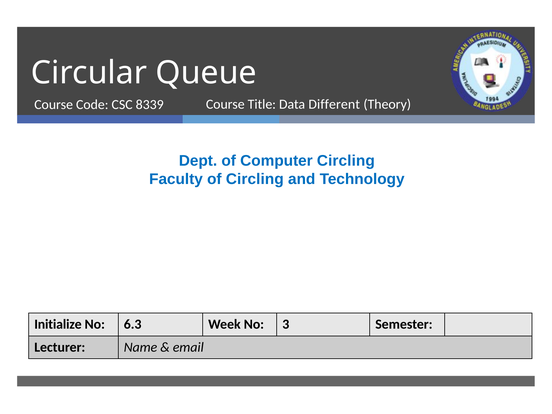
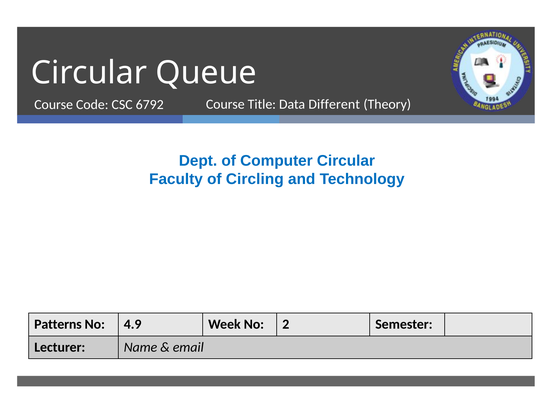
8339: 8339 -> 6792
Computer Circling: Circling -> Circular
Initialize: Initialize -> Patterns
6.3: 6.3 -> 4.9
3: 3 -> 2
